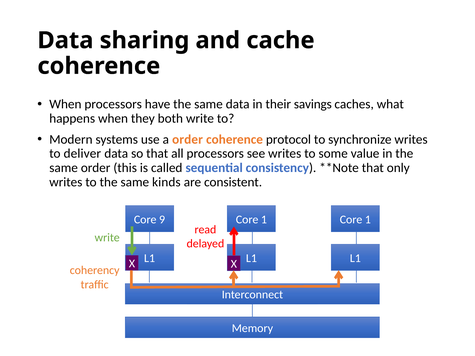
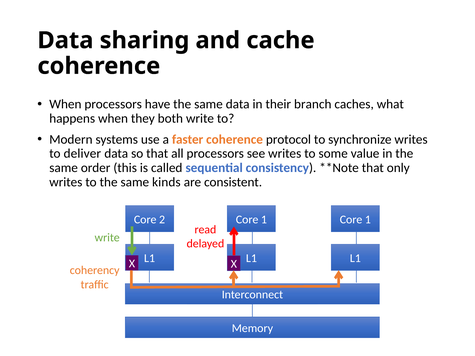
savings: savings -> branch
a order: order -> faster
9: 9 -> 2
